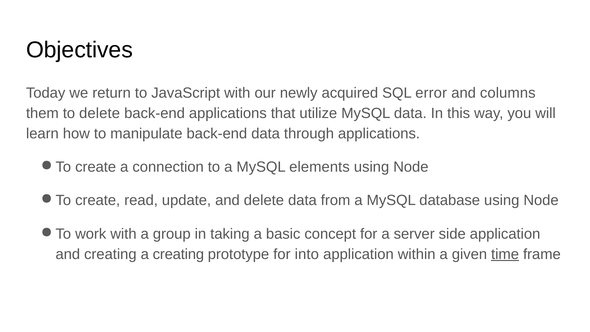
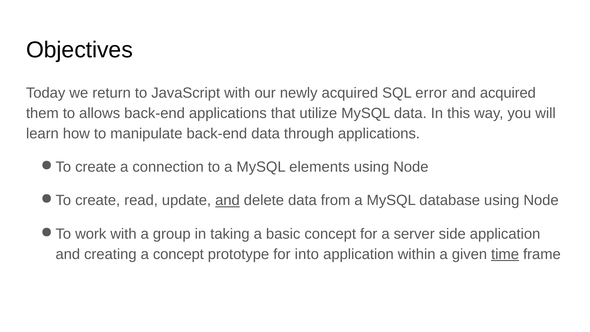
and columns: columns -> acquired
to delete: delete -> allows
and at (227, 200) underline: none -> present
a creating: creating -> concept
